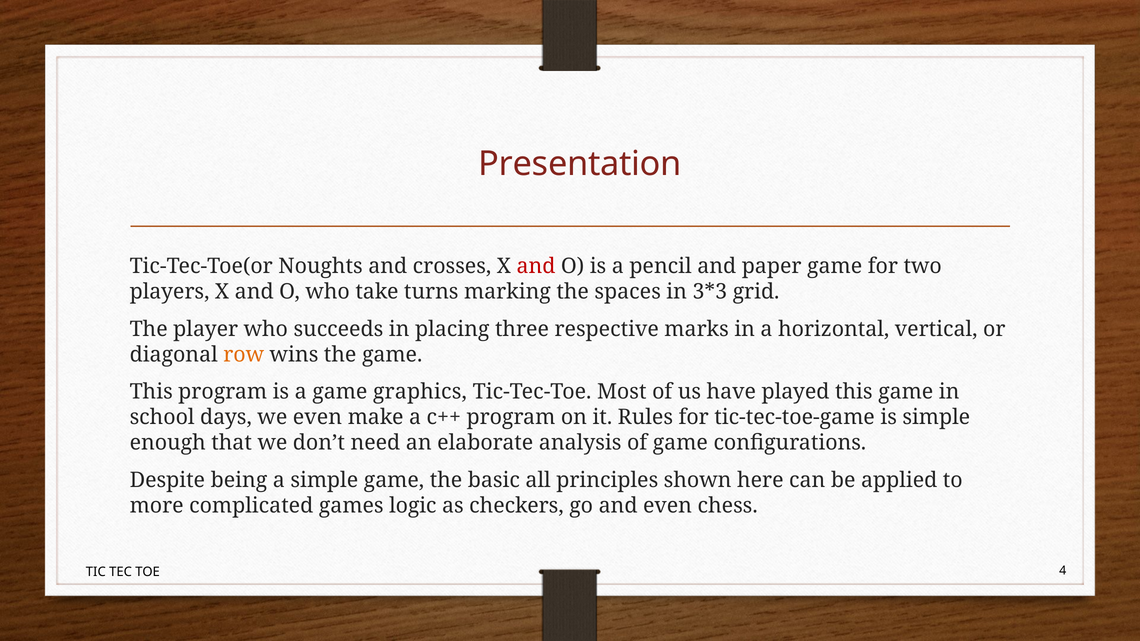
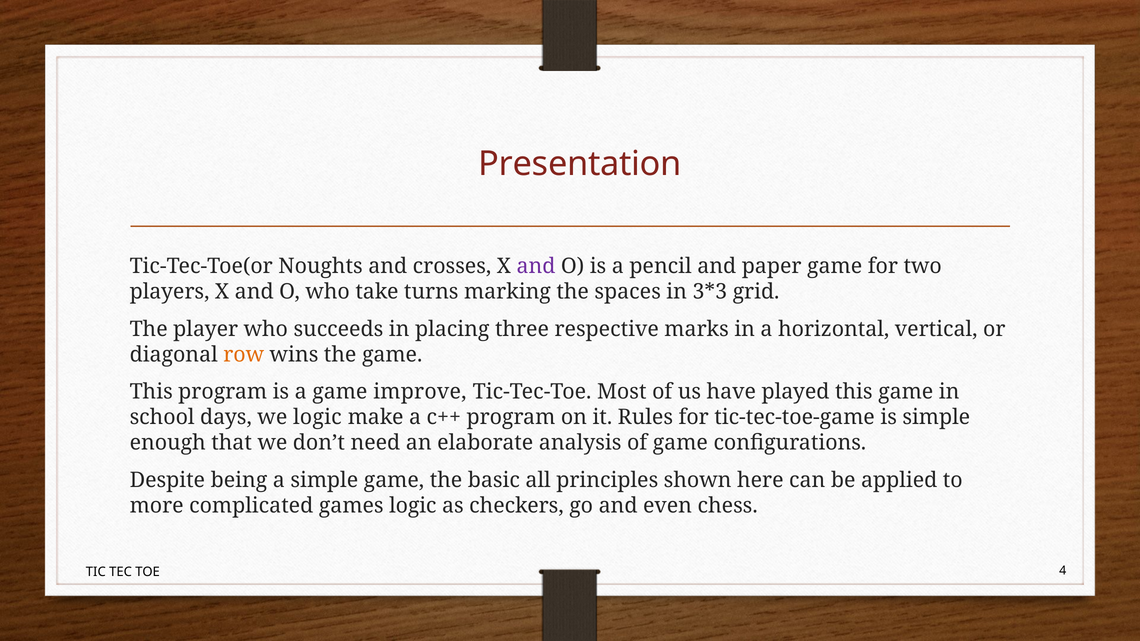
and at (536, 266) colour: red -> purple
graphics: graphics -> improve
we even: even -> logic
